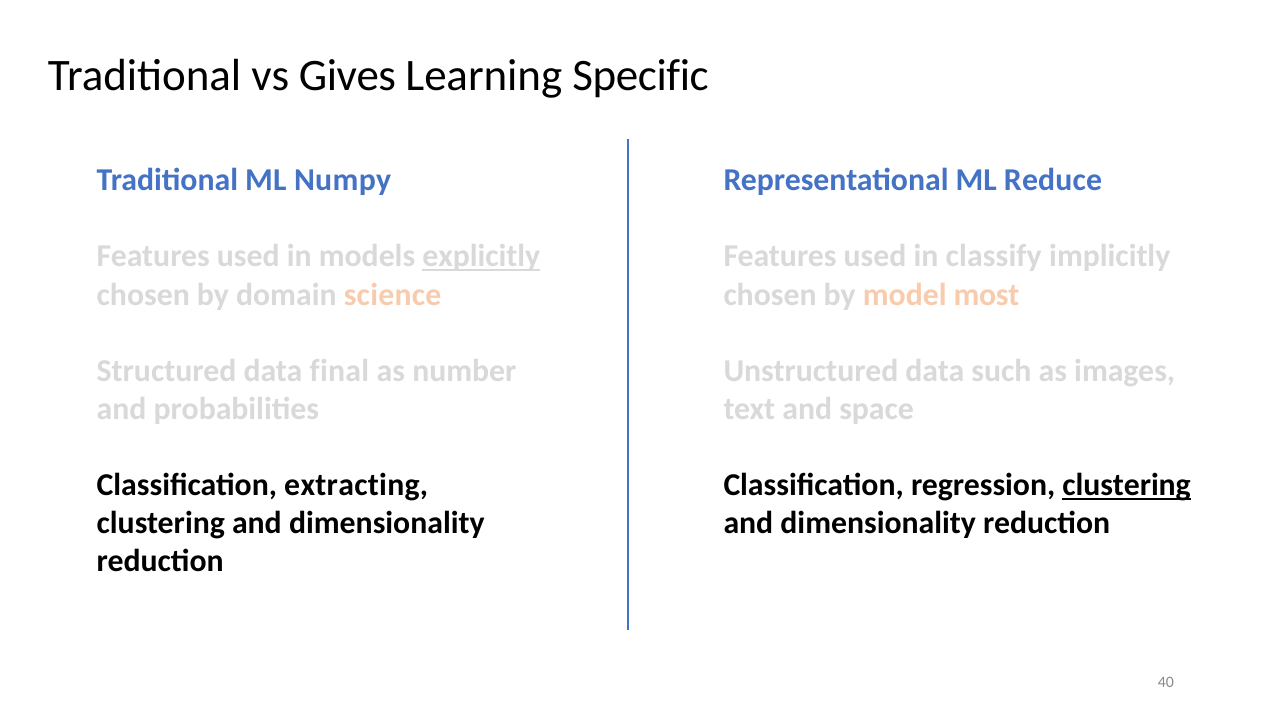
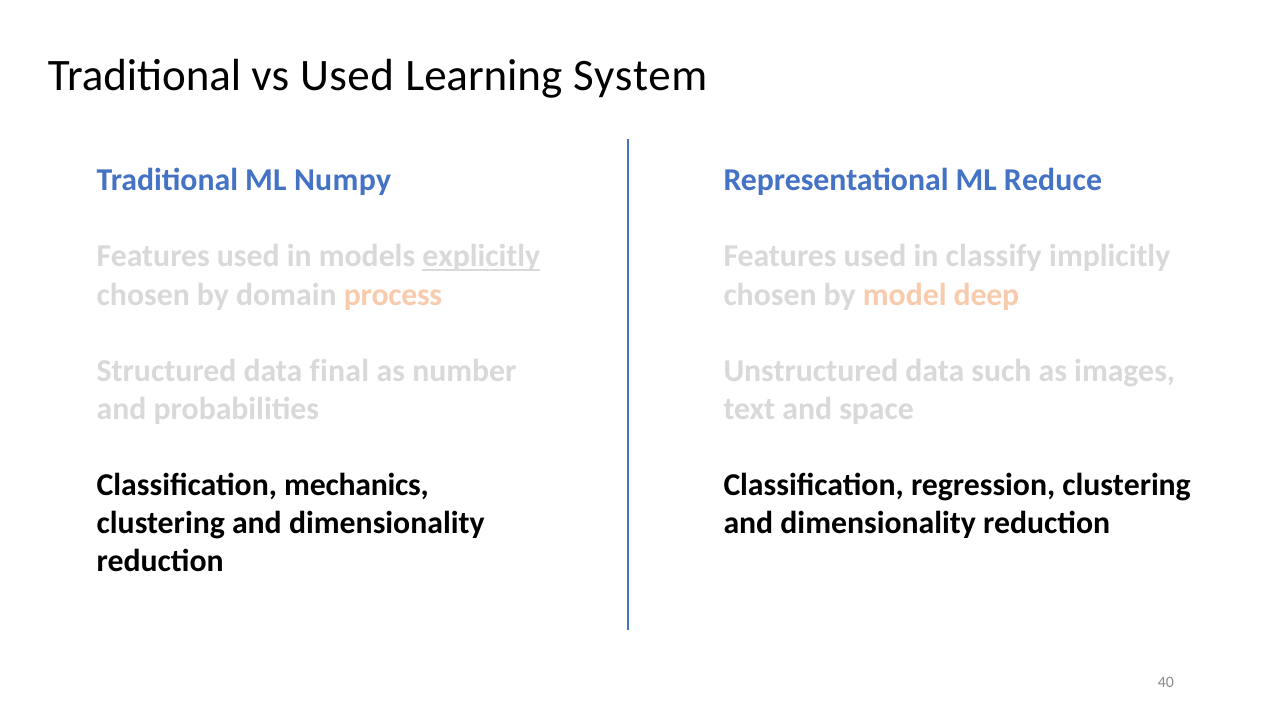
vs Gives: Gives -> Used
Specific: Specific -> System
science: science -> process
most: most -> deep
extracting: extracting -> mechanics
clustering at (1127, 485) underline: present -> none
